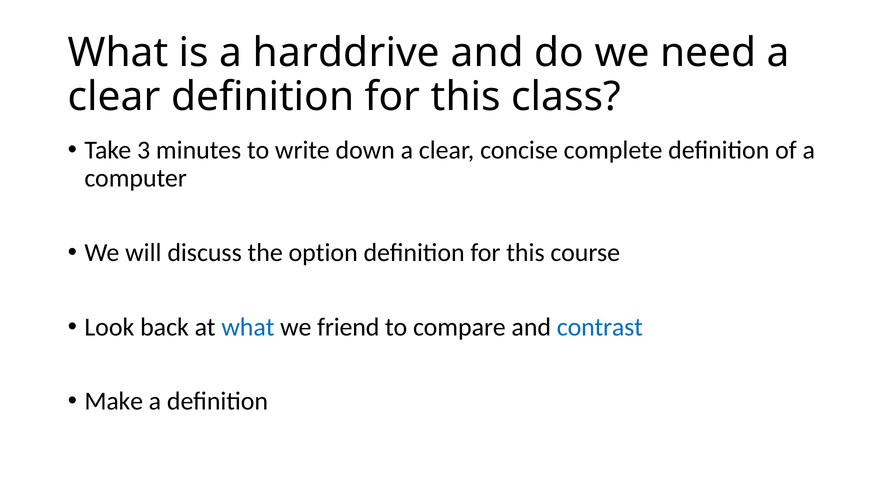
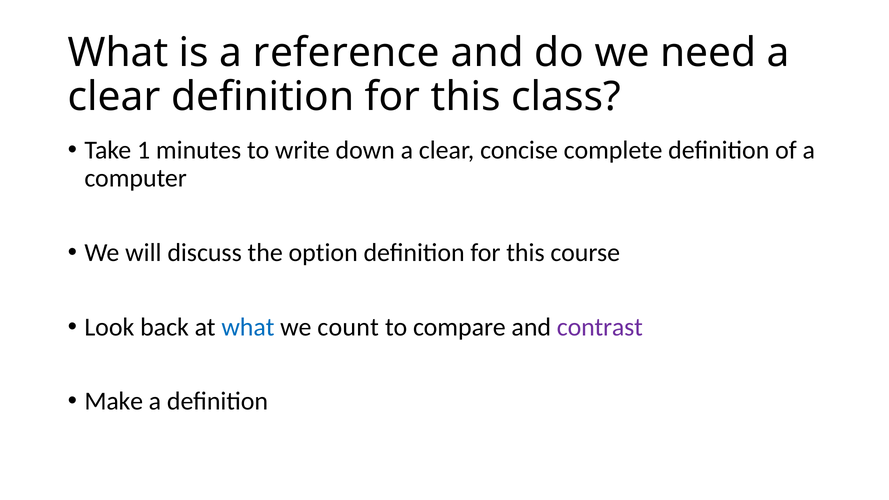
harddrive: harddrive -> reference
3: 3 -> 1
friend: friend -> count
contrast colour: blue -> purple
